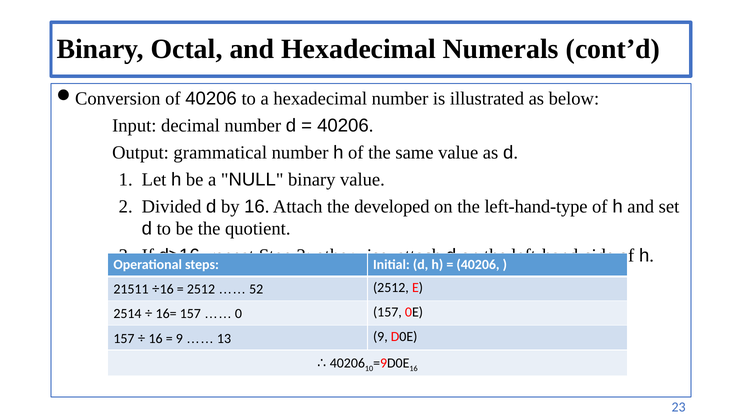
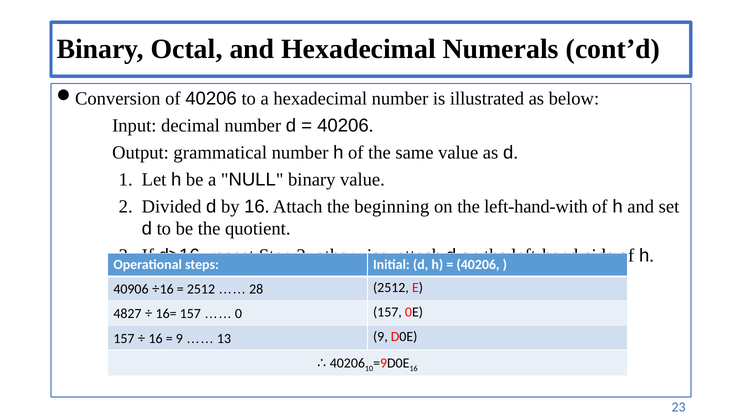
developed: developed -> beginning
left-hand-type: left-hand-type -> left-hand-with
21511: 21511 -> 40906
52: 52 -> 28
2514: 2514 -> 4827
